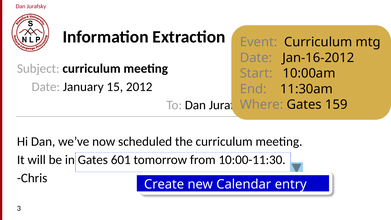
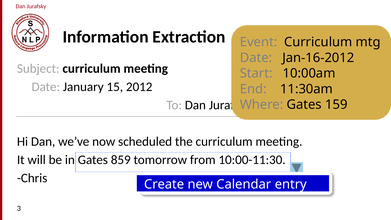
601: 601 -> 859
